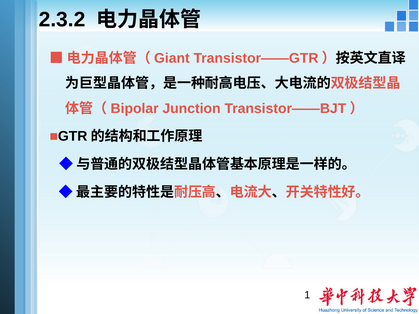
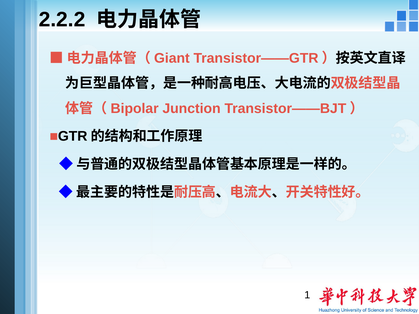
2.3.2: 2.3.2 -> 2.2.2
